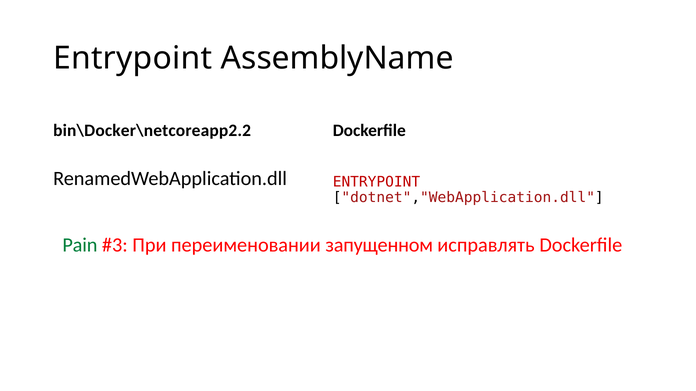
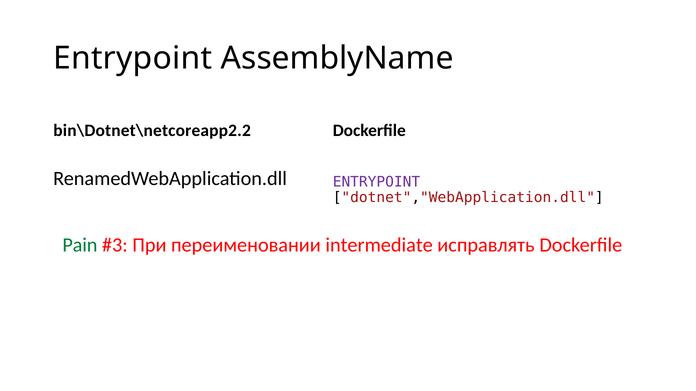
bin\Docker\netcoreapp2.2: bin\Docker\netcoreapp2.2 -> bin\Dotnet\netcoreapp2.2
ENTRYPOINT at (376, 182) colour: red -> purple
запущенном: запущенном -> intermediate
